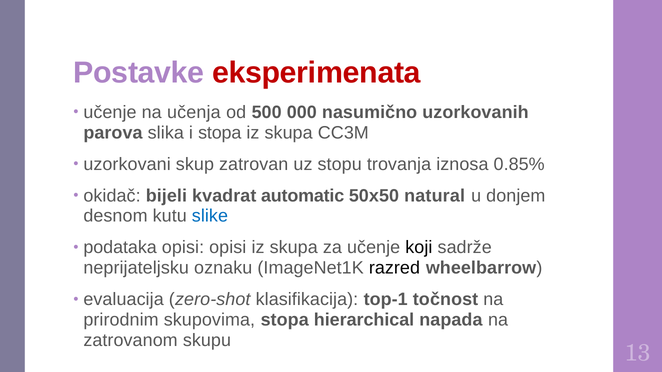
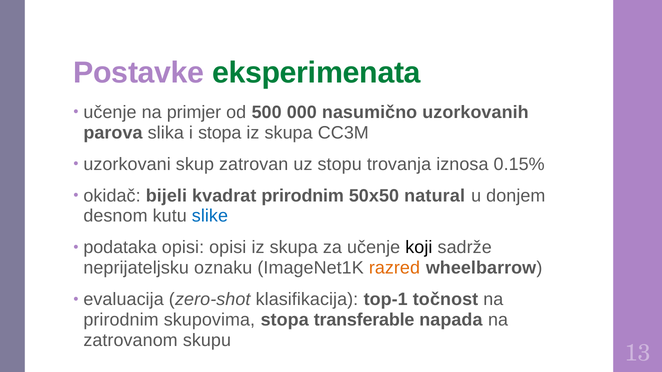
eksperimenata colour: red -> green
učenja: učenja -> primjer
0.85%: 0.85% -> 0.15%
kvadrat automatic: automatic -> prirodnim
razred colour: black -> orange
hierarchical: hierarchical -> transferable
